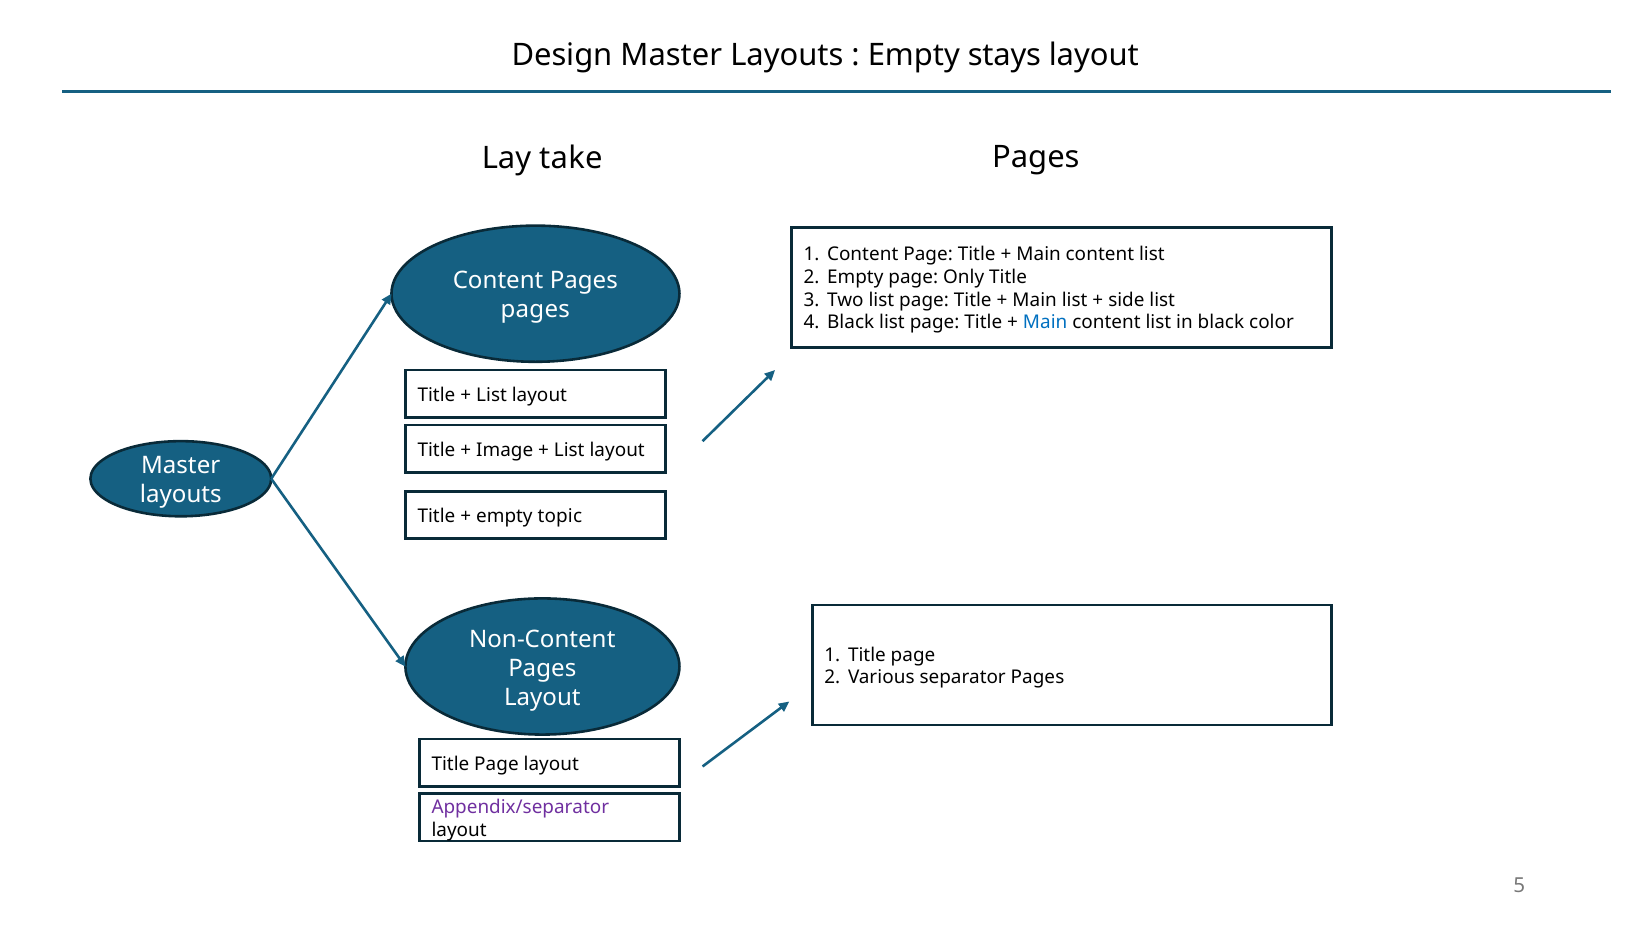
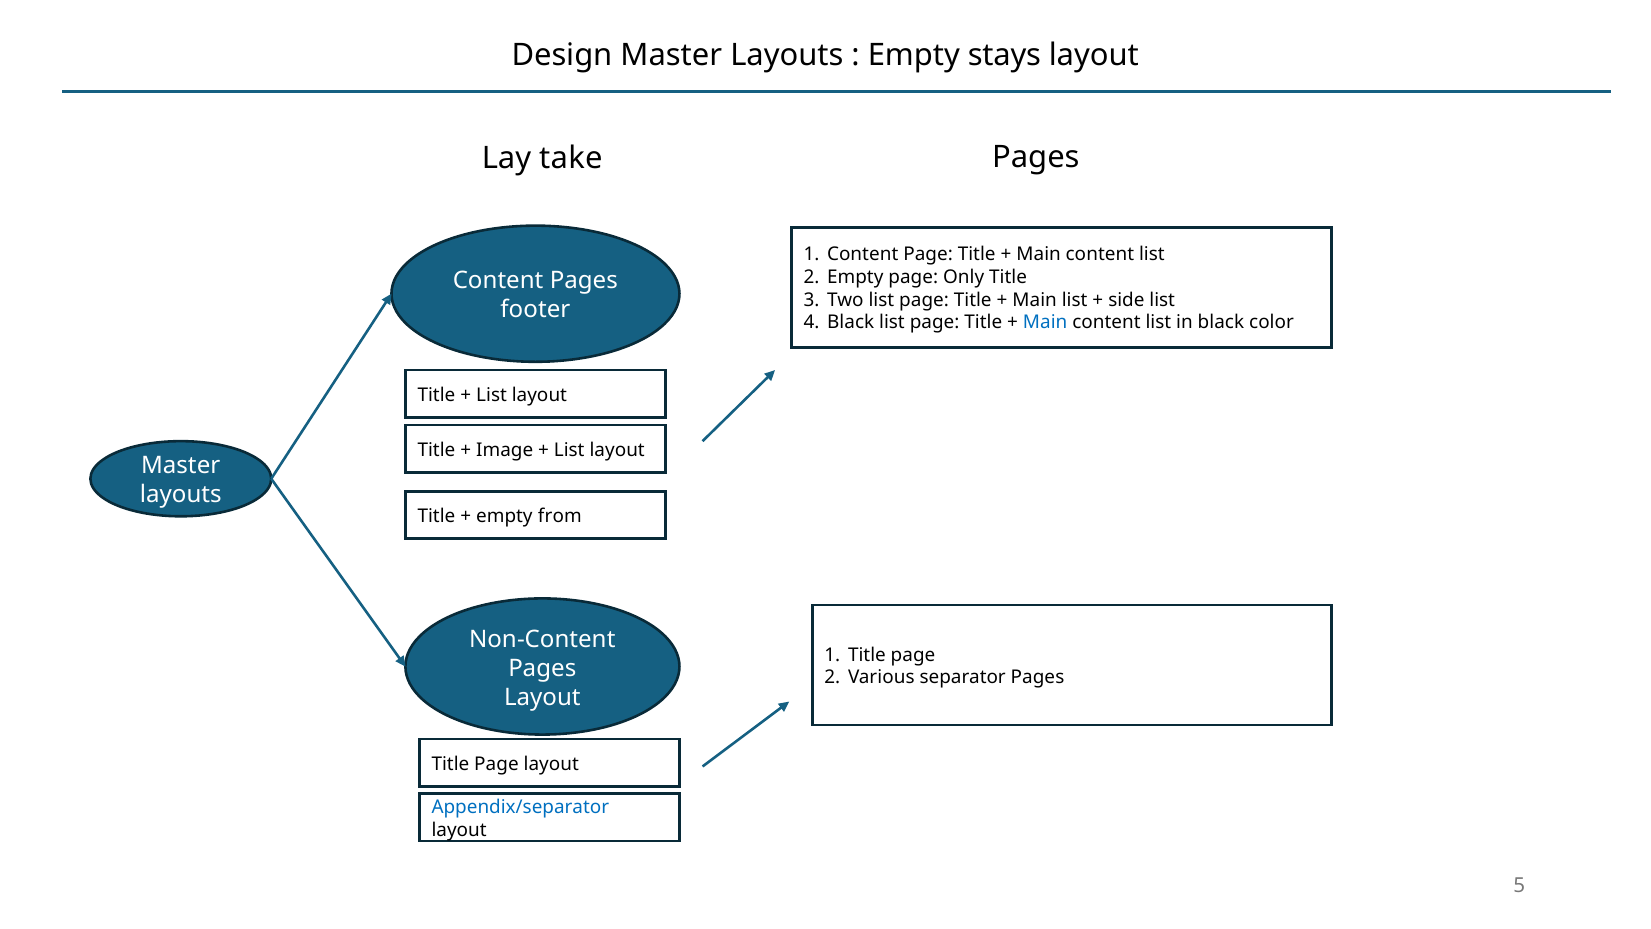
pages at (535, 310): pages -> footer
topic: topic -> from
Appendix/separator colour: purple -> blue
